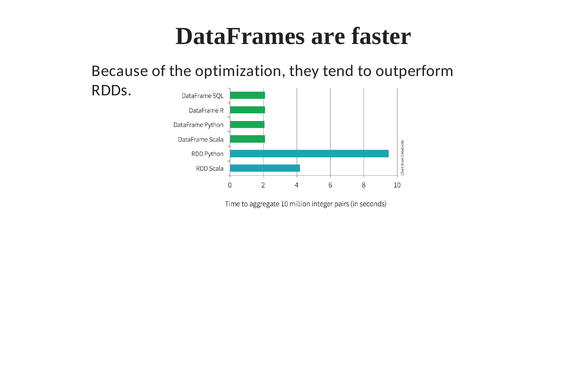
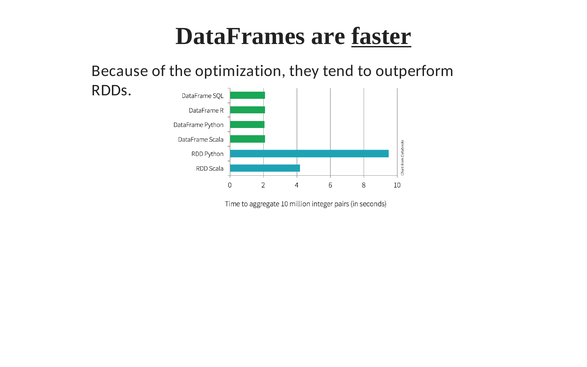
faster underline: none -> present
